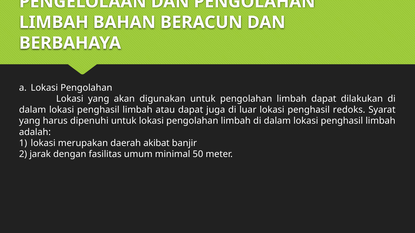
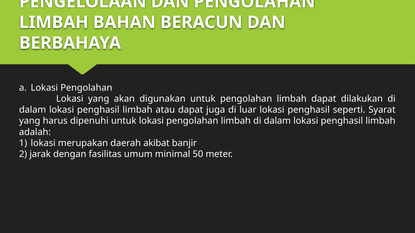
redoks: redoks -> seperti
